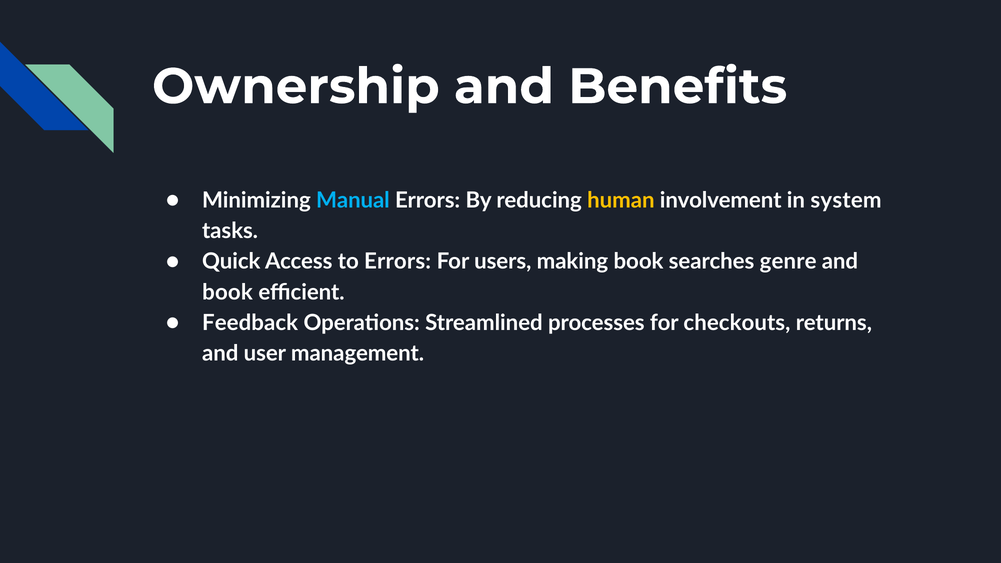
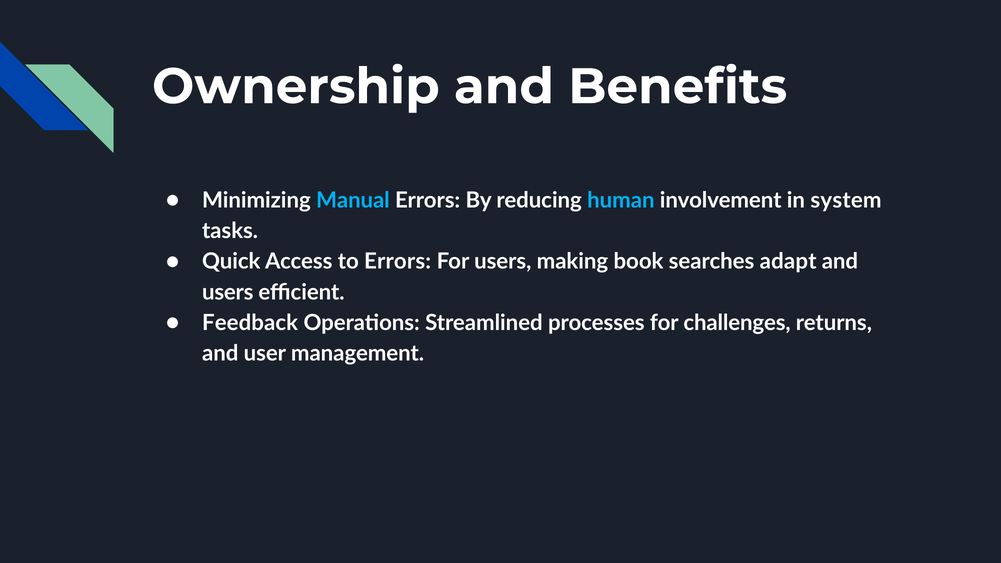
human colour: yellow -> light blue
genre: genre -> adapt
book at (228, 292): book -> users
checkouts: checkouts -> challenges
